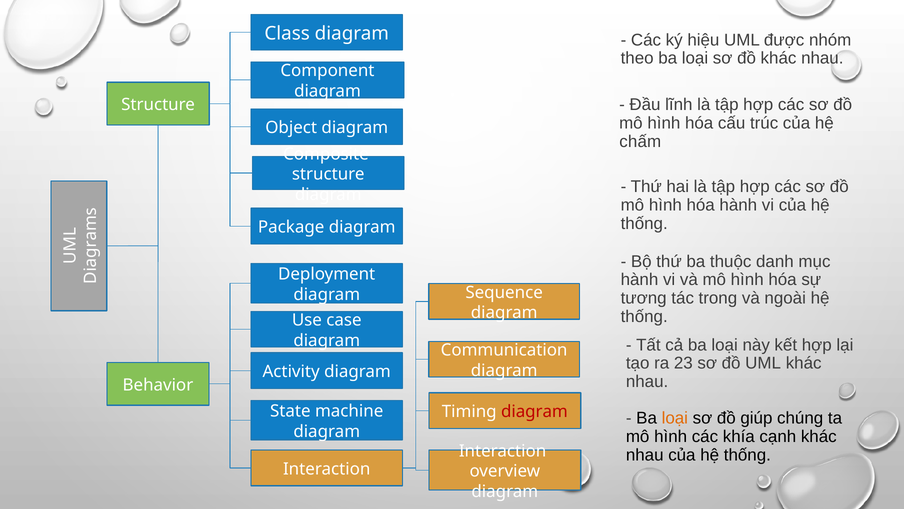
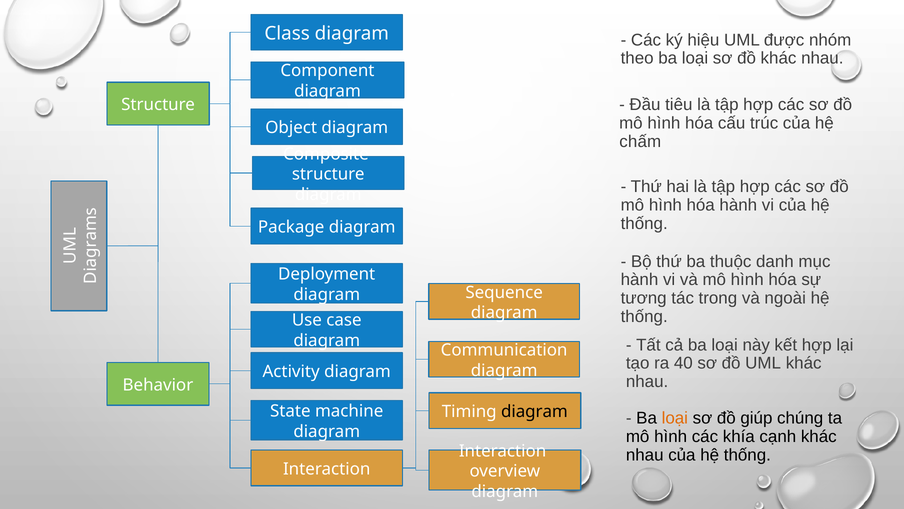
lĩnh: lĩnh -> tiêu
23: 23 -> 40
diagram at (534, 411) colour: red -> black
